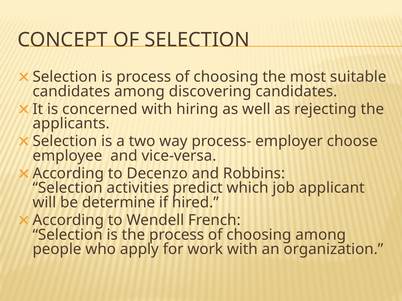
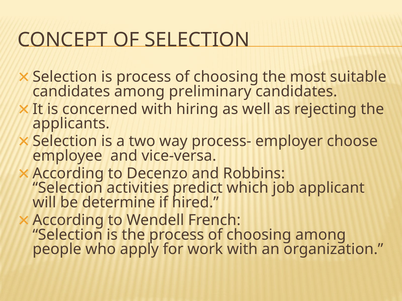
discovering: discovering -> preliminary
